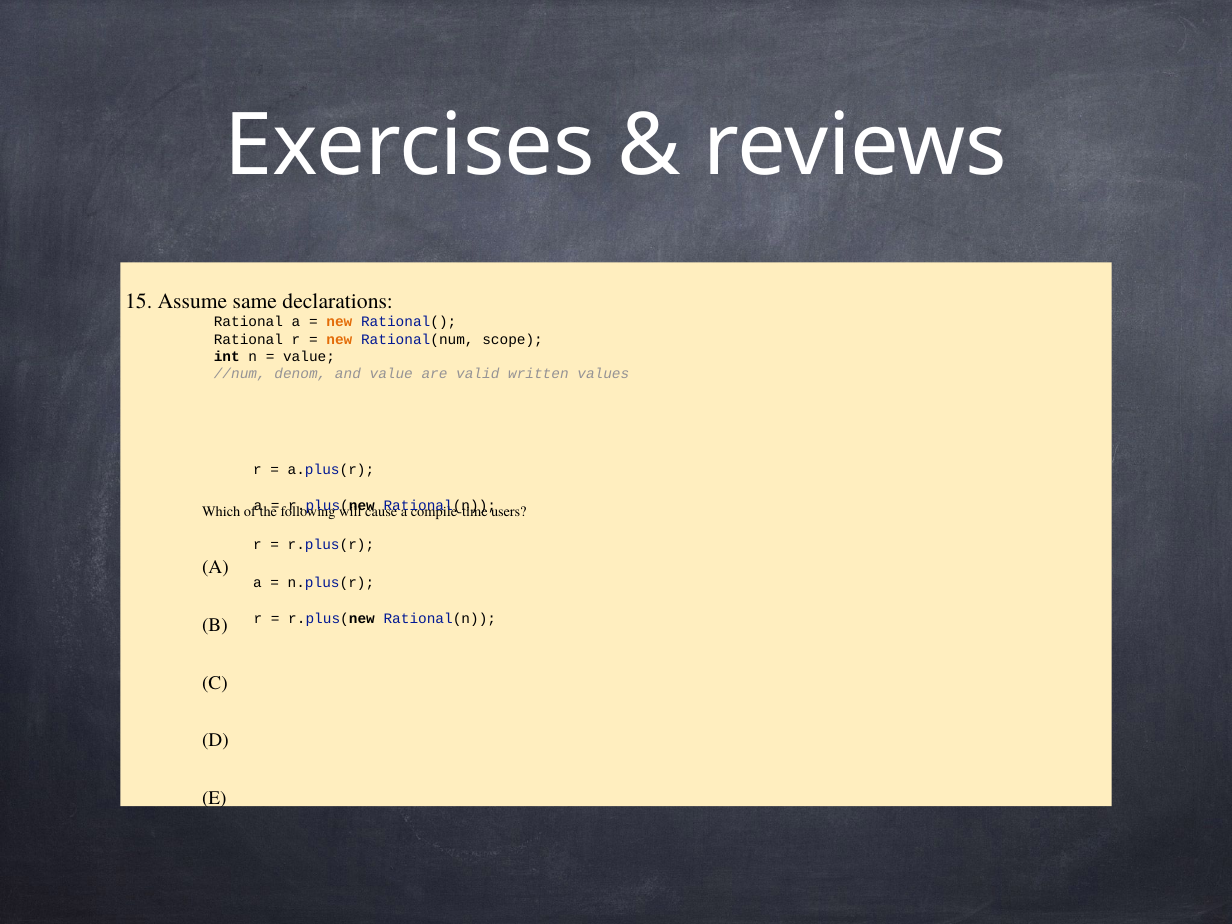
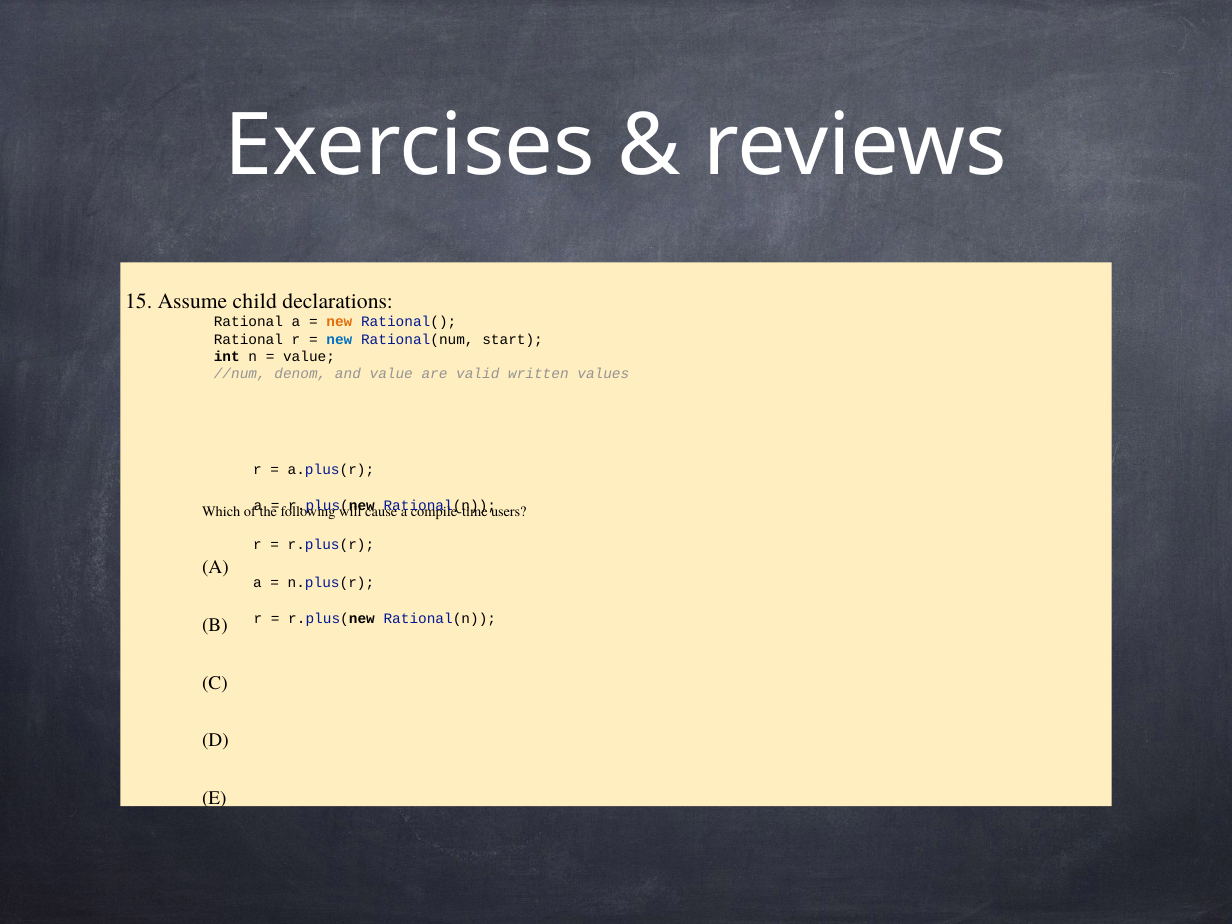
same: same -> child
new at (339, 339) colour: orange -> blue
scope: scope -> start
